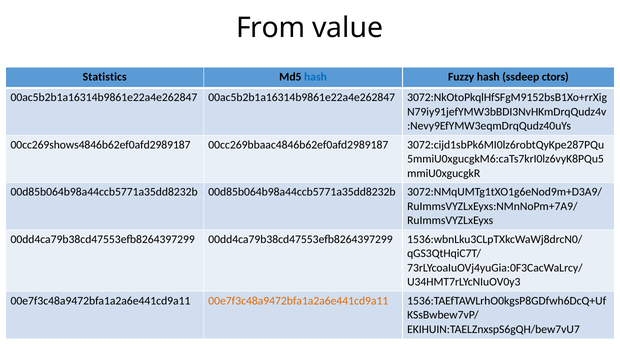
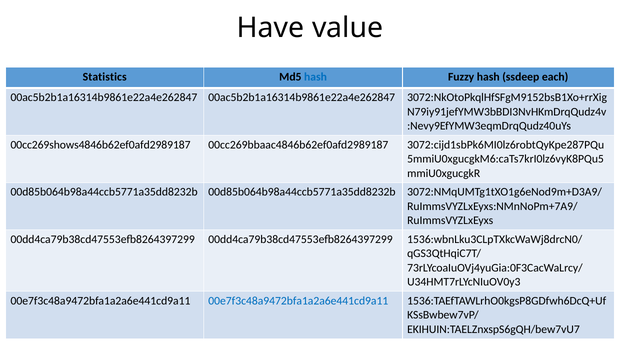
From: From -> Have
ctors: ctors -> each
00e7f3c48a9472bfa1a2a6e441cd9a11 at (298, 301) colour: orange -> blue
